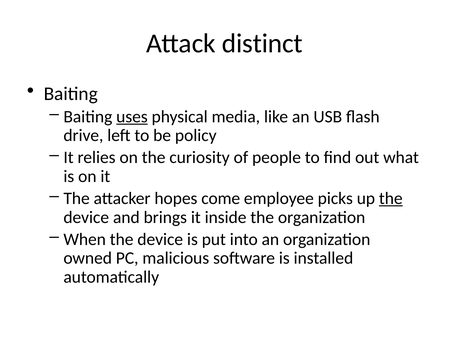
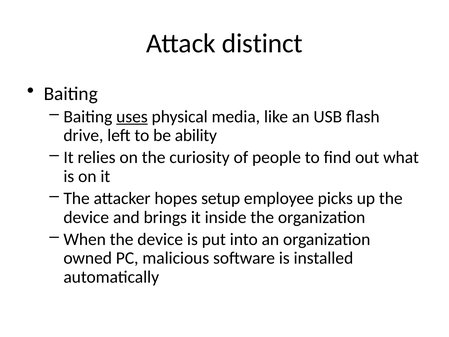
policy: policy -> ability
come: come -> setup
the at (391, 198) underline: present -> none
